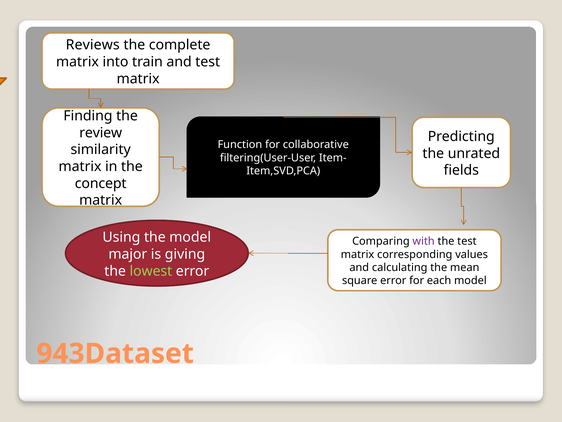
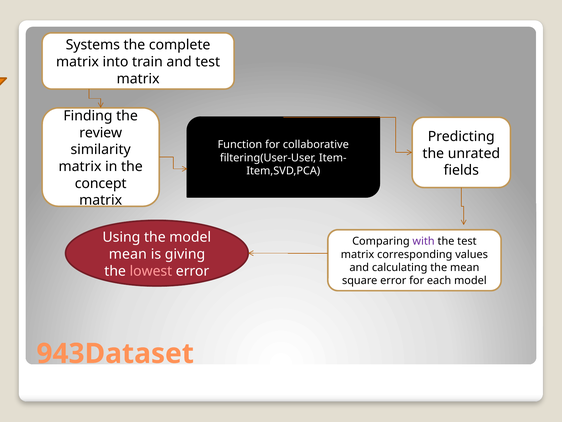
Reviews: Reviews -> Systems
major at (128, 254): major -> mean
lowest colour: light green -> pink
